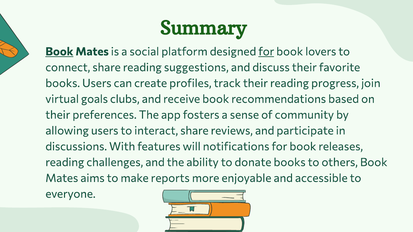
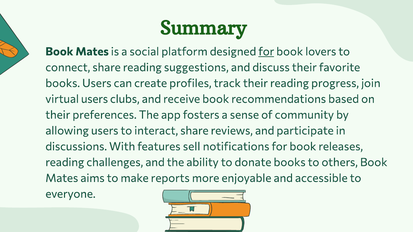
Book at (59, 52) underline: present -> none
virtual goals: goals -> users
will: will -> sell
